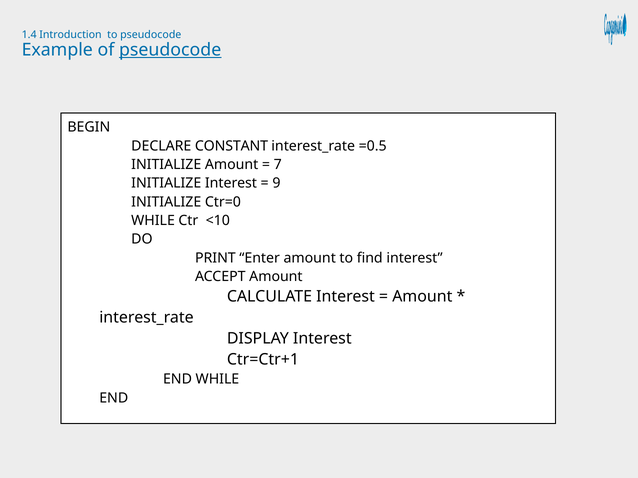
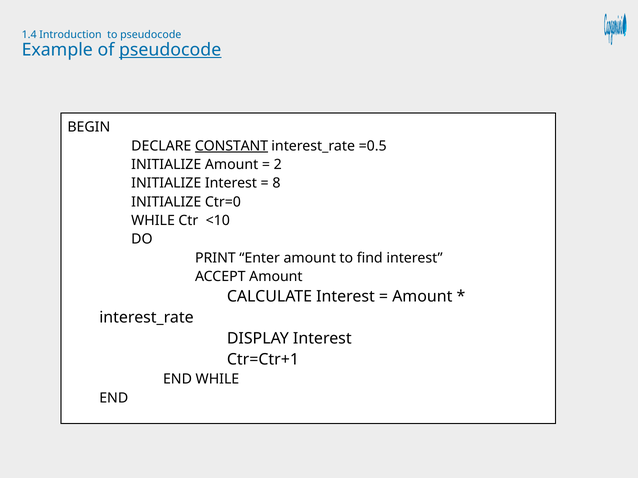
CONSTANT underline: none -> present
7: 7 -> 2
9: 9 -> 8
